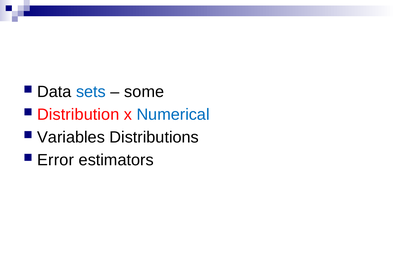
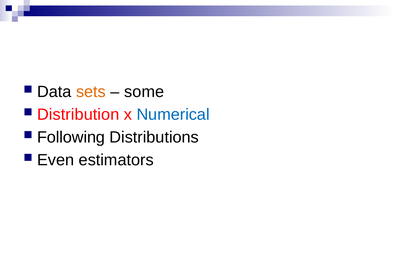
sets colour: blue -> orange
Variables: Variables -> Following
Error: Error -> Even
